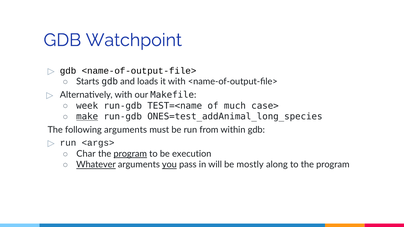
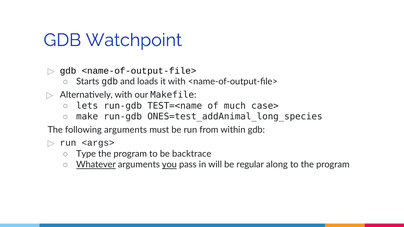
week: week -> lets
make underline: present -> none
Char: Char -> Type
program at (130, 154) underline: present -> none
execution: execution -> backtrace
mostly: mostly -> regular
